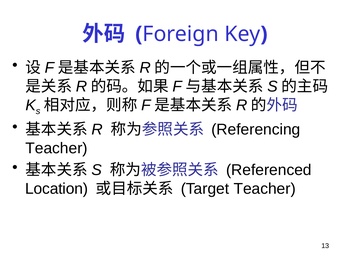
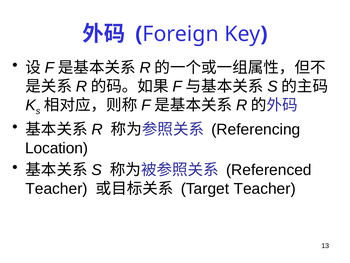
Teacher at (57, 148): Teacher -> Location
Location at (57, 188): Location -> Teacher
